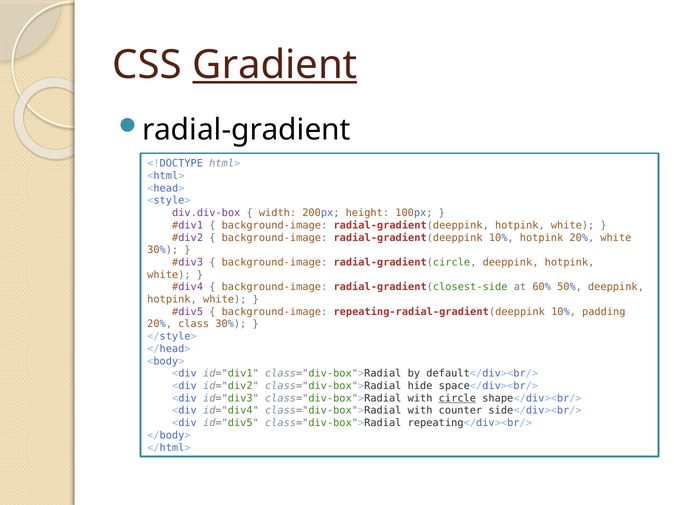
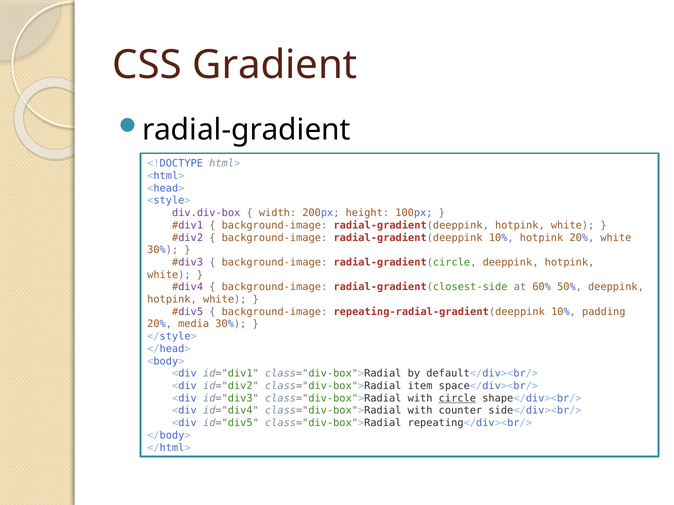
Gradient underline: present -> none
class: class -> media
hide: hide -> item
